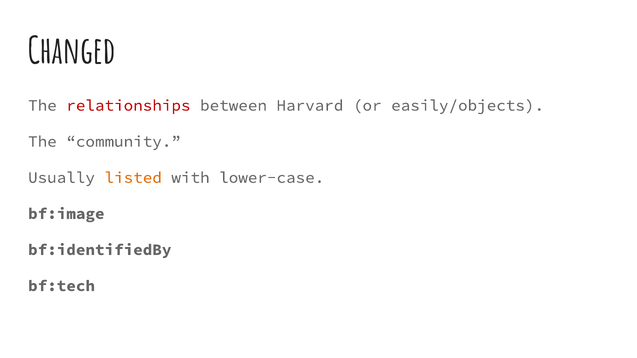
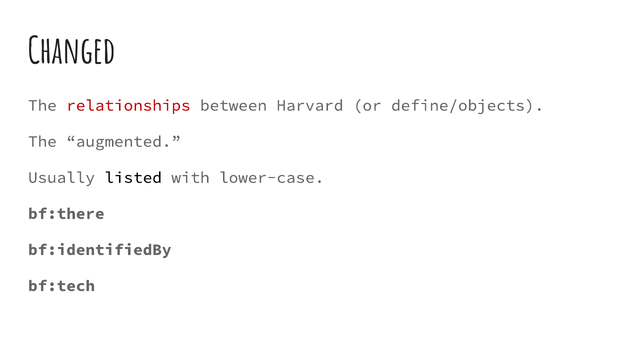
easily/objects: easily/objects -> define/objects
community: community -> augmented
listed colour: orange -> black
bf:image: bf:image -> bf:there
